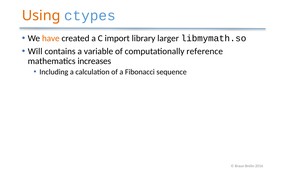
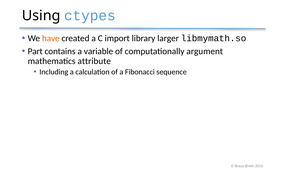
Using colour: orange -> black
Will: Will -> Part
reference: reference -> argument
increases: increases -> attribute
